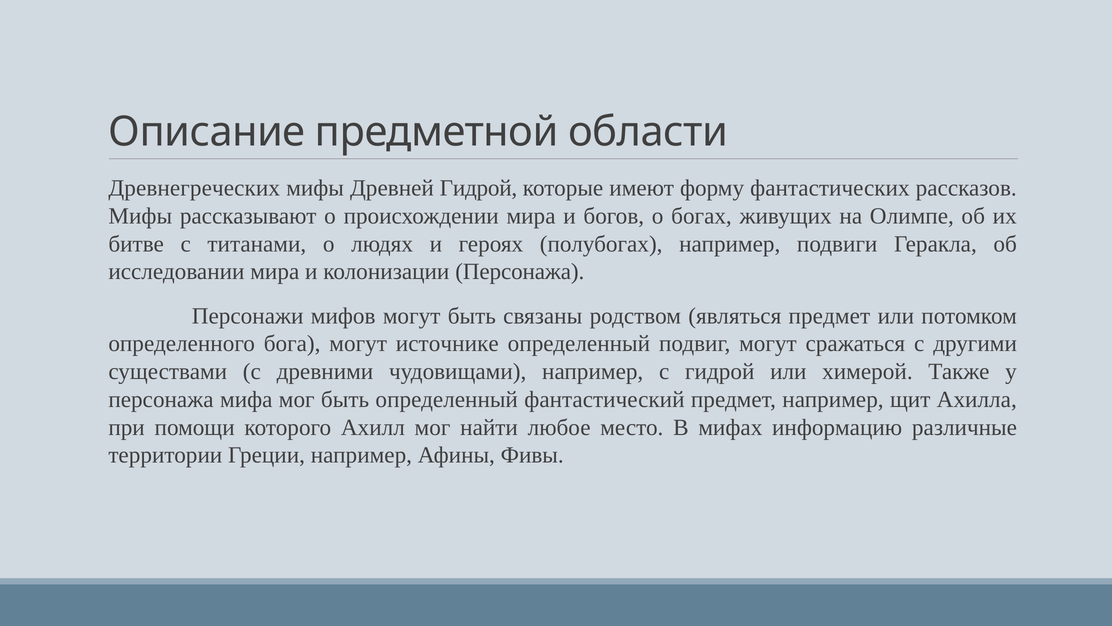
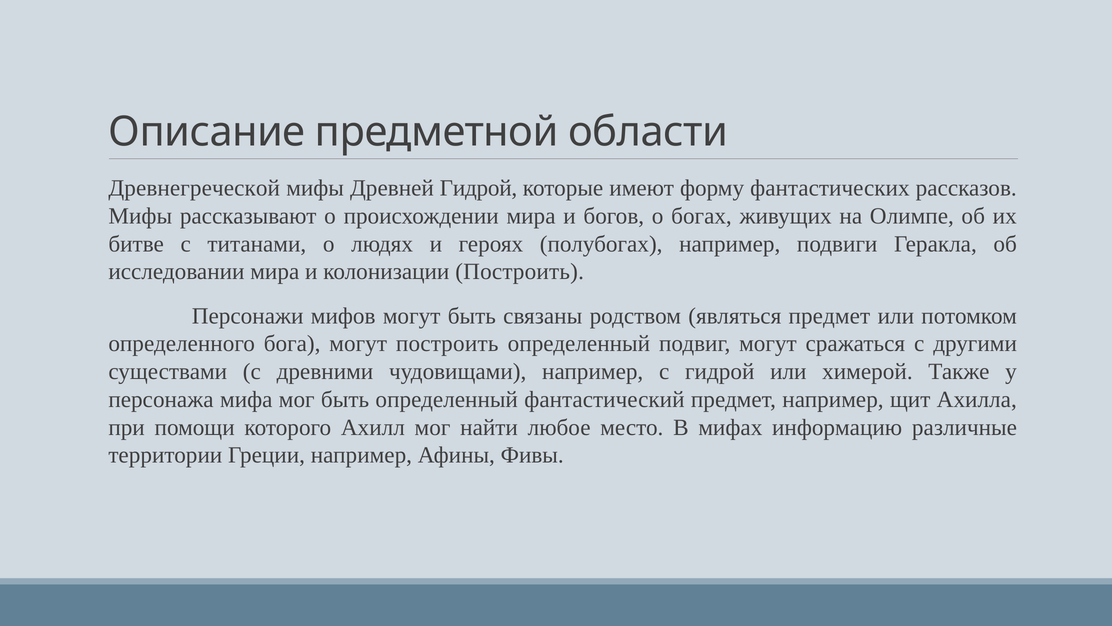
Древнегреческих: Древнегреческих -> Древнегреческой
колонизации Персонажа: Персонажа -> Построить
могут источнике: источнике -> построить
